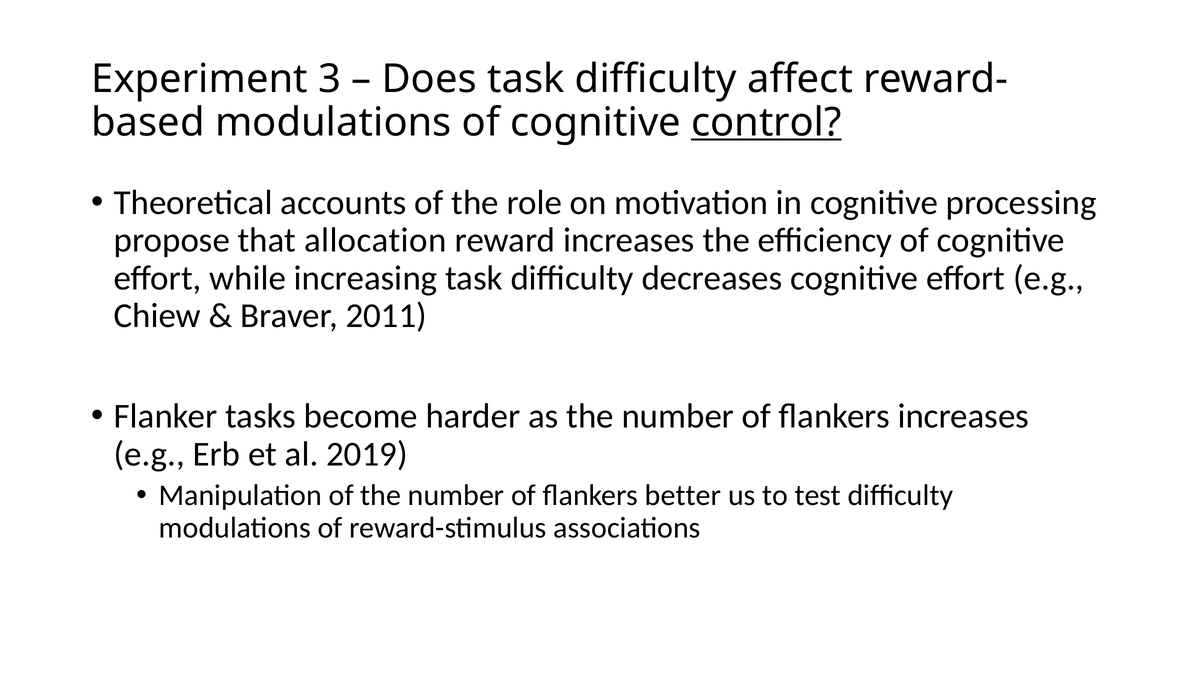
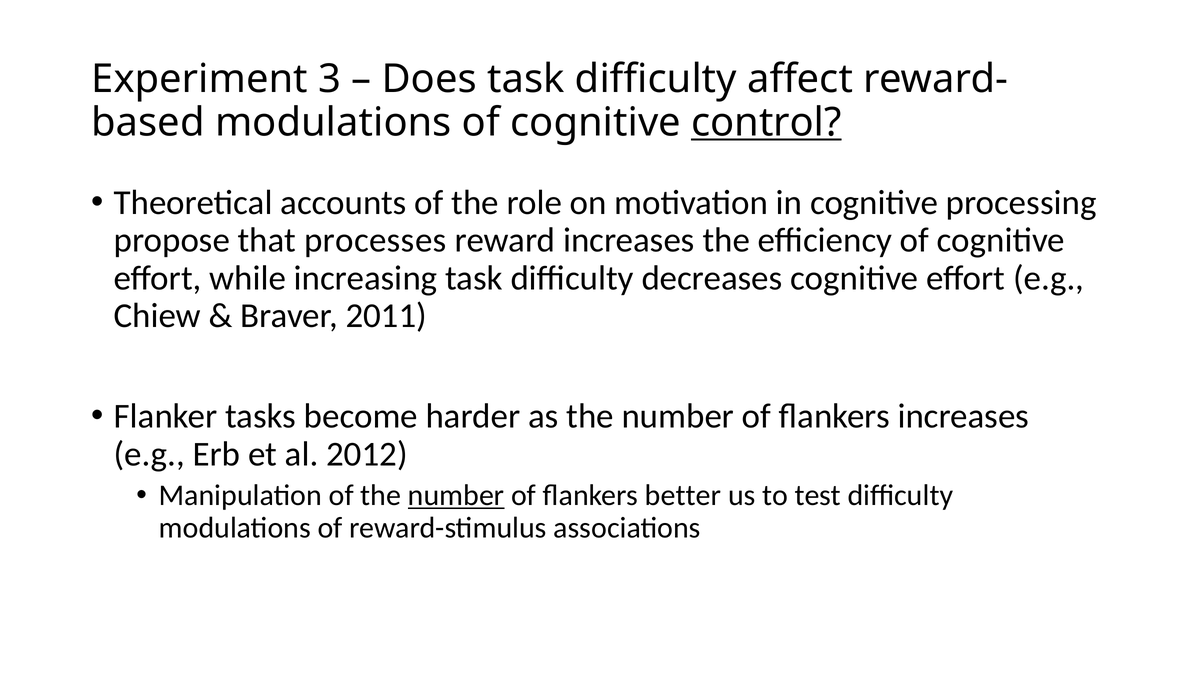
allocation: allocation -> processes
2019: 2019 -> 2012
number at (456, 496) underline: none -> present
